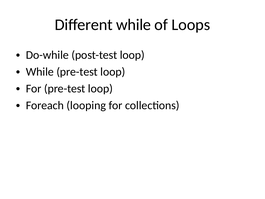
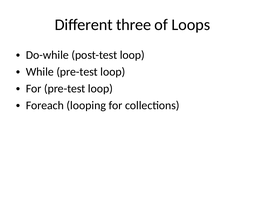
Different while: while -> three
